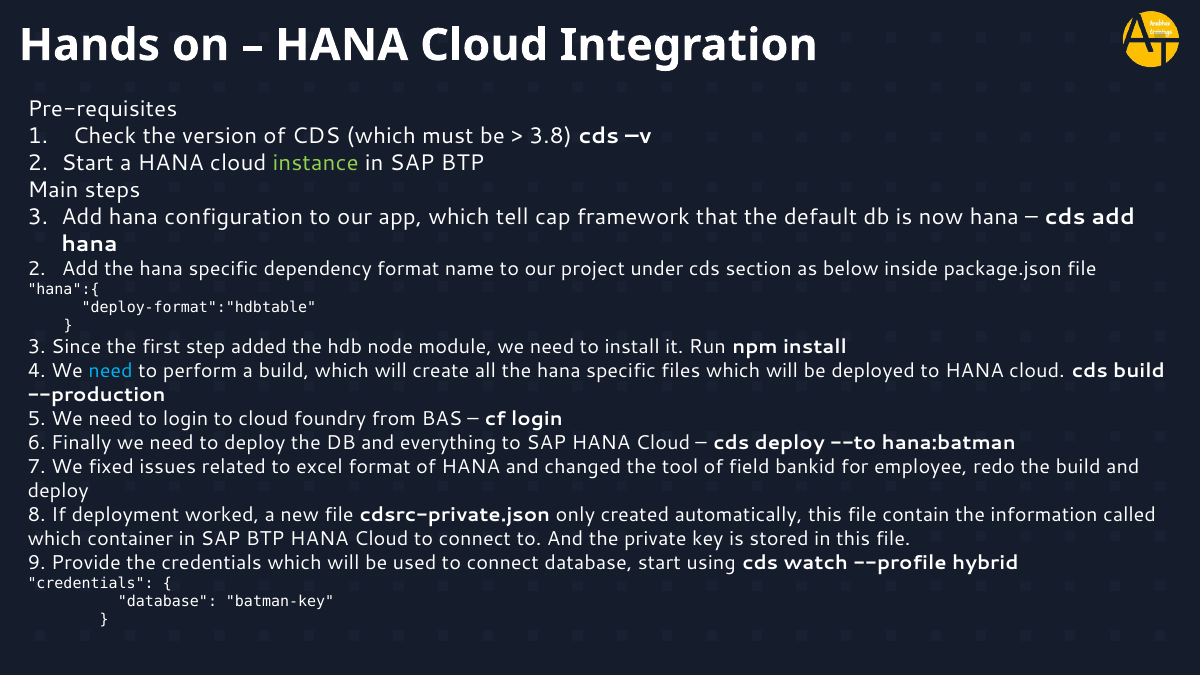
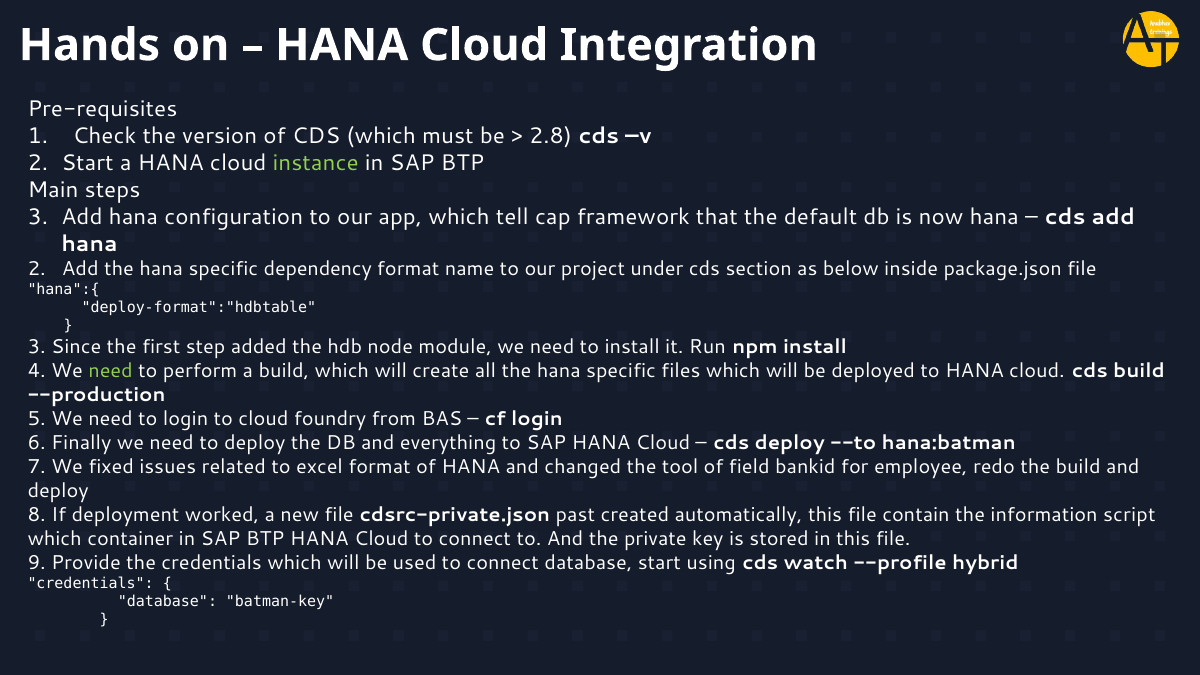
3.8: 3.8 -> 2.8
need at (111, 371) colour: light blue -> light green
only: only -> past
called: called -> script
